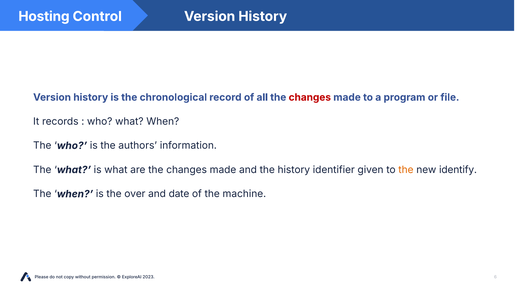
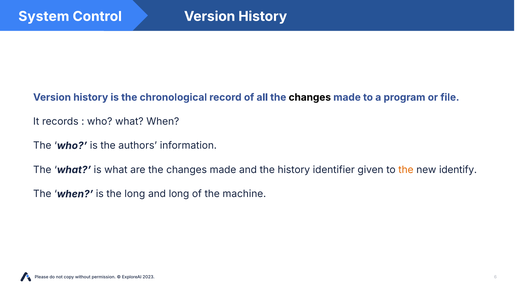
Hosting: Hosting -> System
changes at (310, 97) colour: red -> black
the over: over -> long
and date: date -> long
